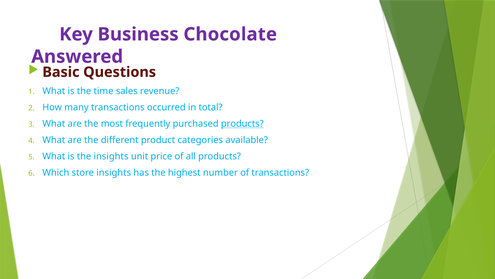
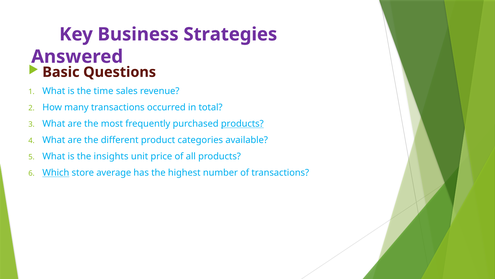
Chocolate: Chocolate -> Strategies
Which underline: none -> present
store insights: insights -> average
